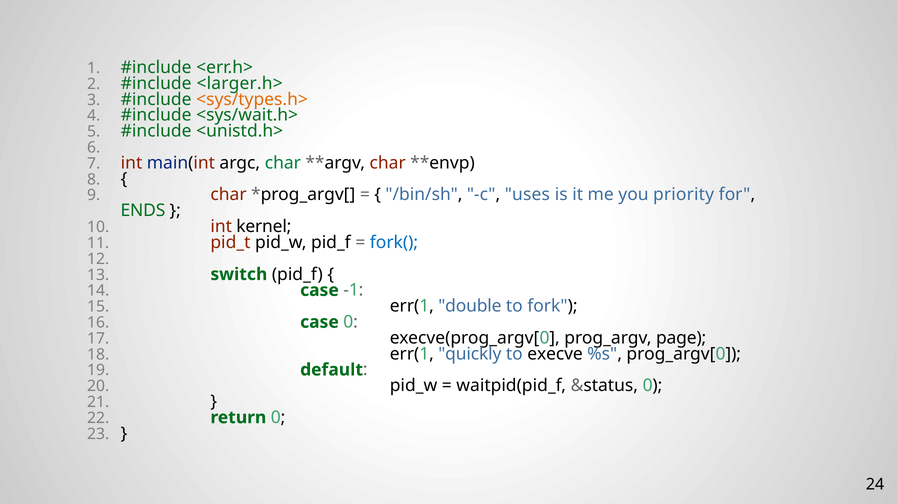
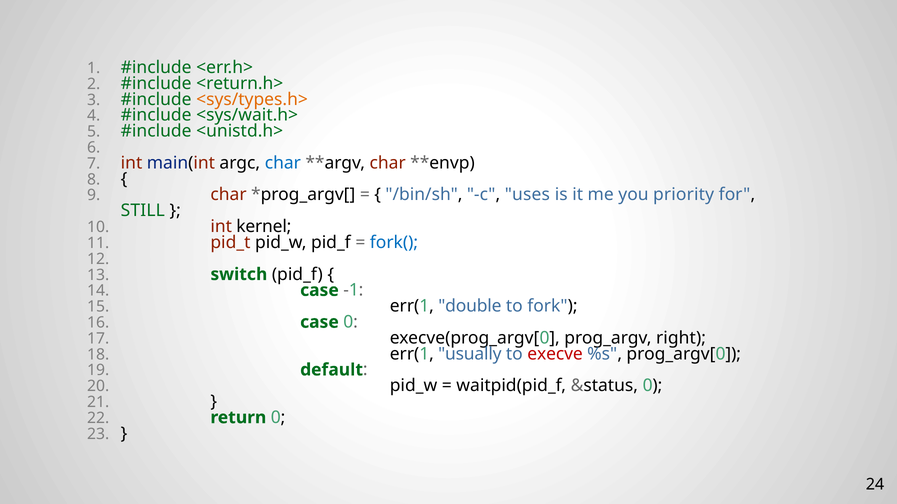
<larger.h>: <larger.h> -> <return.h>
char at (283, 163) colour: green -> blue
ENDS: ENDS -> STILL
page: page -> right
quickly: quickly -> usually
execve colour: black -> red
